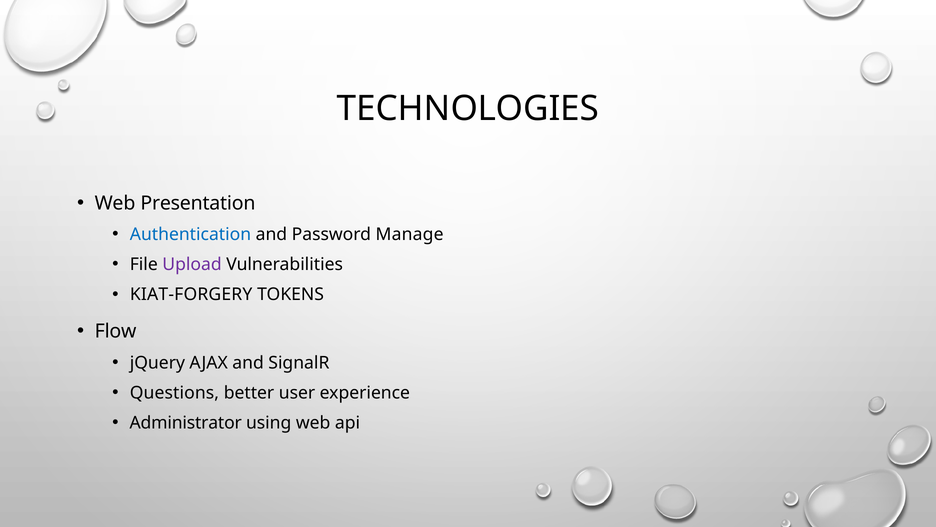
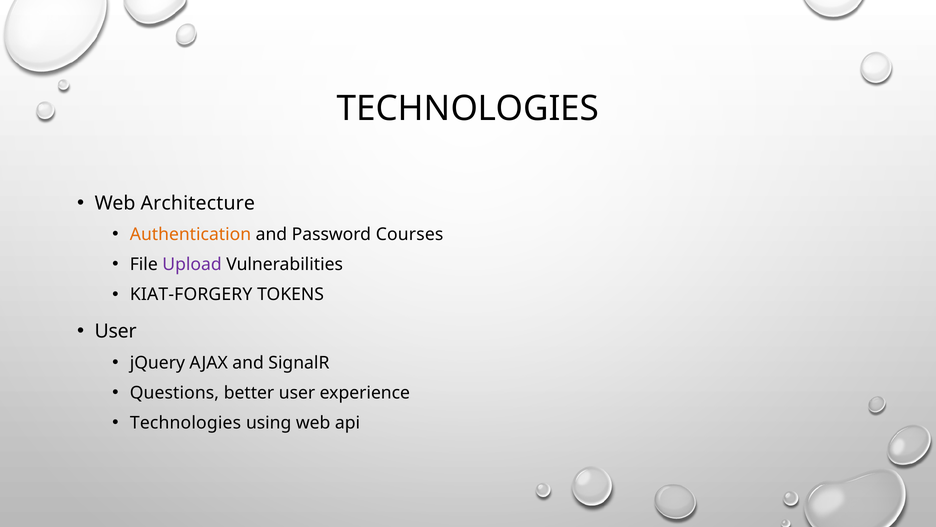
Presentation: Presentation -> Architecture
Authentication colour: blue -> orange
Manage: Manage -> Courses
Flow at (116, 331): Flow -> User
Administrator at (186, 423): Administrator -> Technologies
